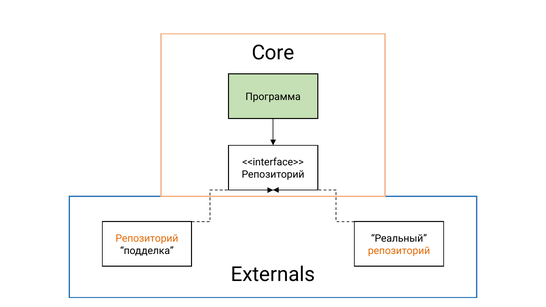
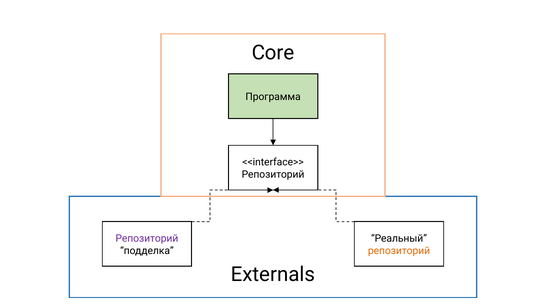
Репозиторий at (147, 239) colour: orange -> purple
